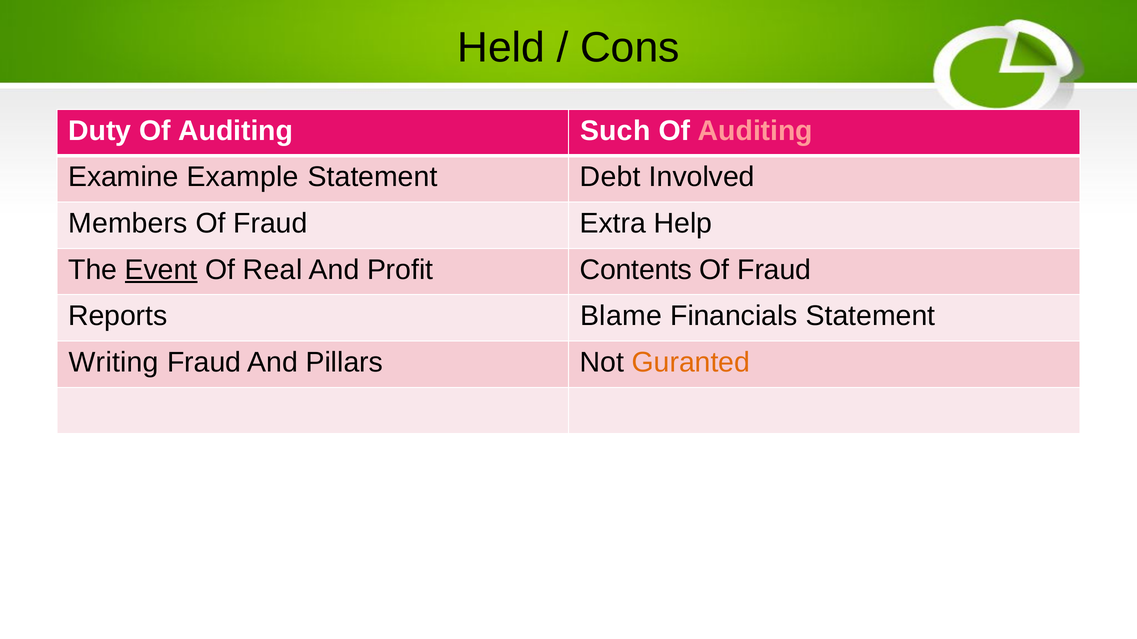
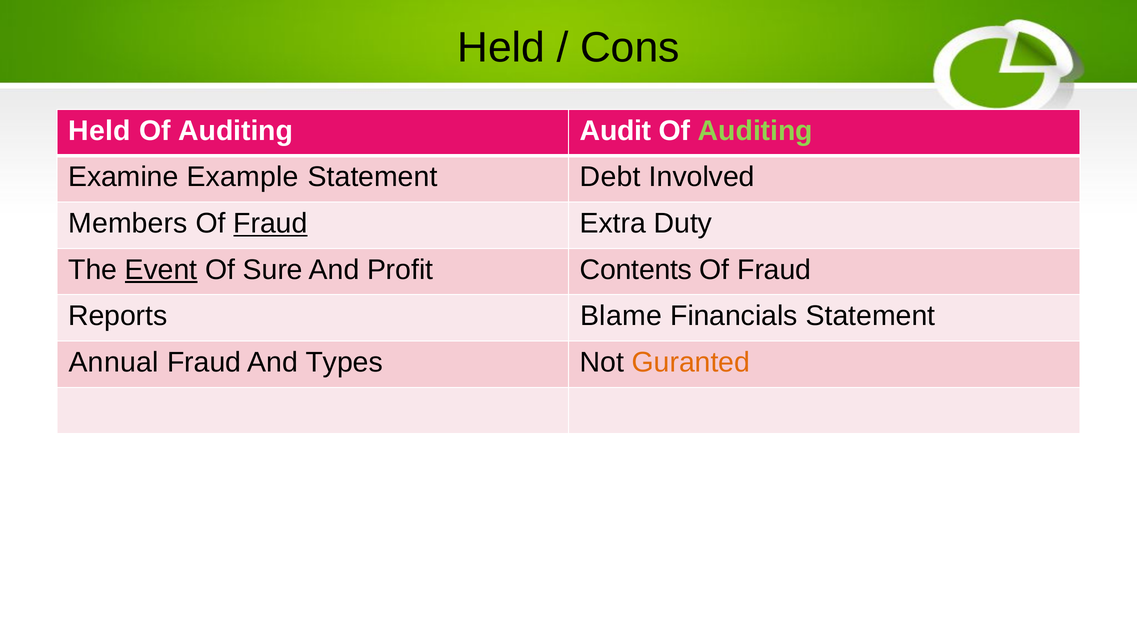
Duty at (100, 131): Duty -> Held
Such: Such -> Audit
Auditing at (755, 131) colour: pink -> light green
Fraud at (270, 224) underline: none -> present
Help: Help -> Duty
Real: Real -> Sure
Writing: Writing -> Annual
Pillars: Pillars -> Types
